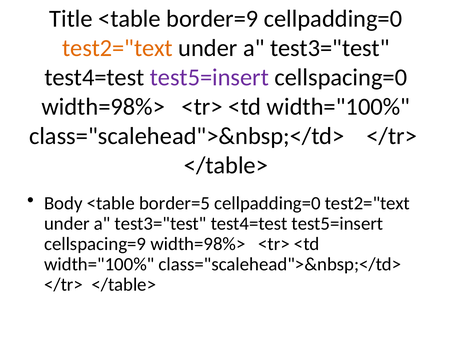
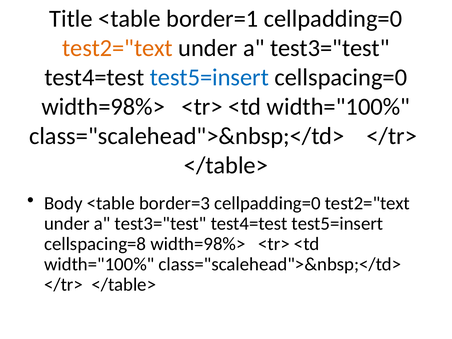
border=9: border=9 -> border=1
test5=insert at (209, 77) colour: purple -> blue
border=5: border=5 -> border=3
cellspacing=9: cellspacing=9 -> cellspacing=8
